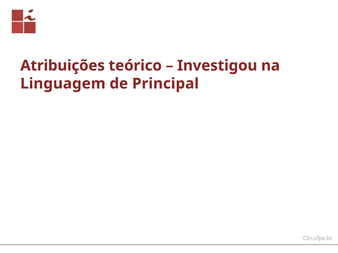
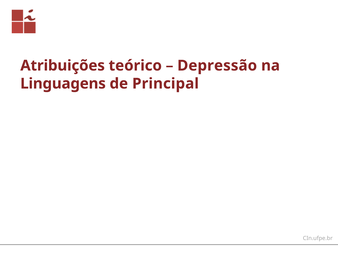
Investigou: Investigou -> Depressão
Linguagem: Linguagem -> Linguagens
